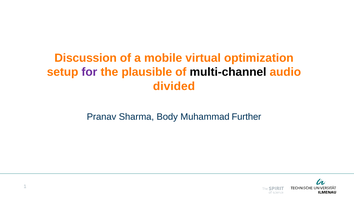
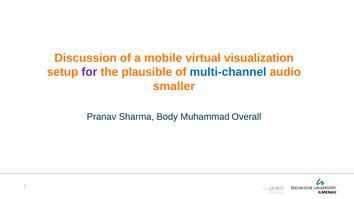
optimization: optimization -> visualization
multi-channel colour: black -> blue
divided: divided -> smaller
Further: Further -> Overall
